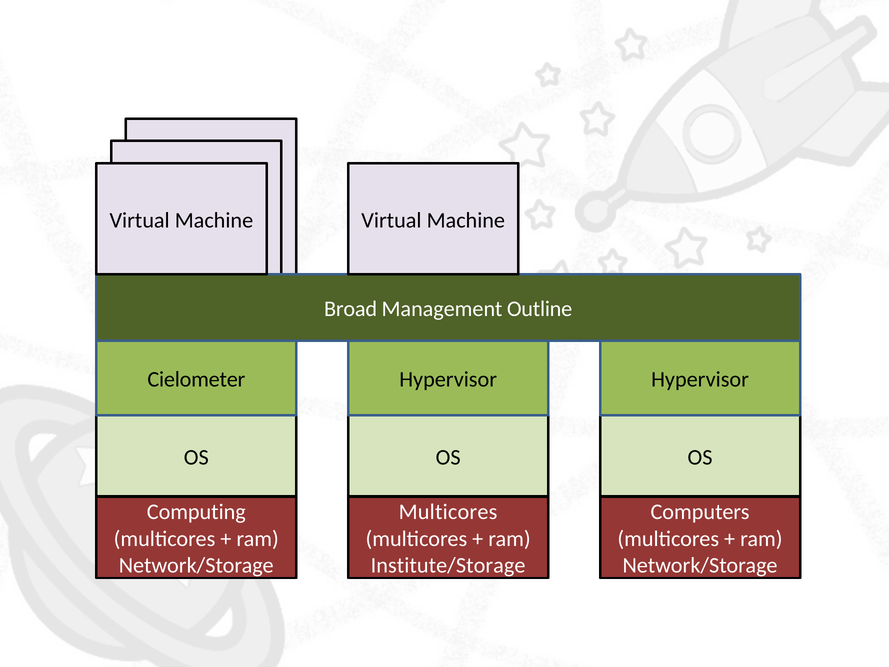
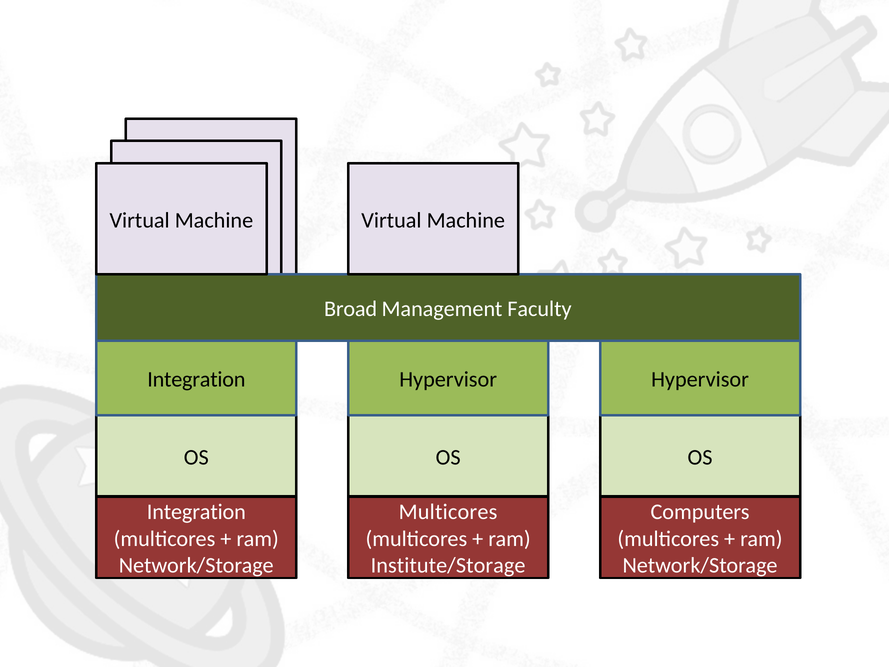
Outline: Outline -> Faculty
Cielometer at (196, 379): Cielometer -> Integration
Computing at (196, 512): Computing -> Integration
